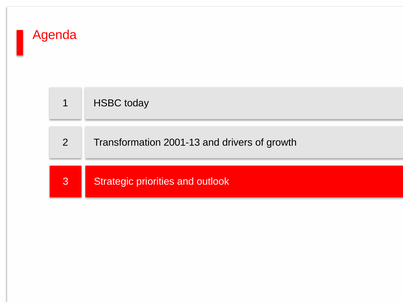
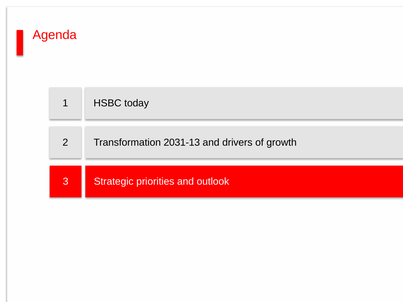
2001-13: 2001-13 -> 2031-13
